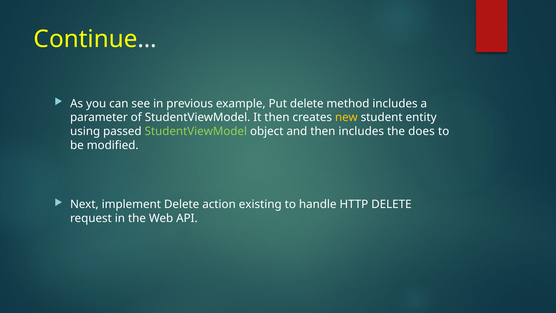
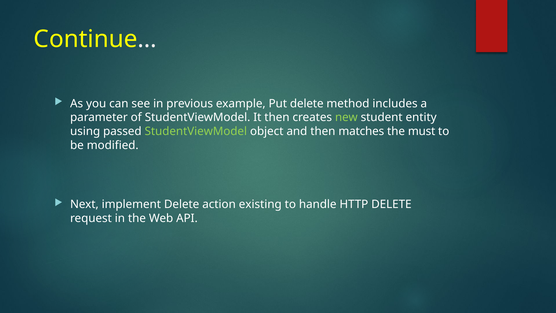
new colour: yellow -> light green
then includes: includes -> matches
does: does -> must
